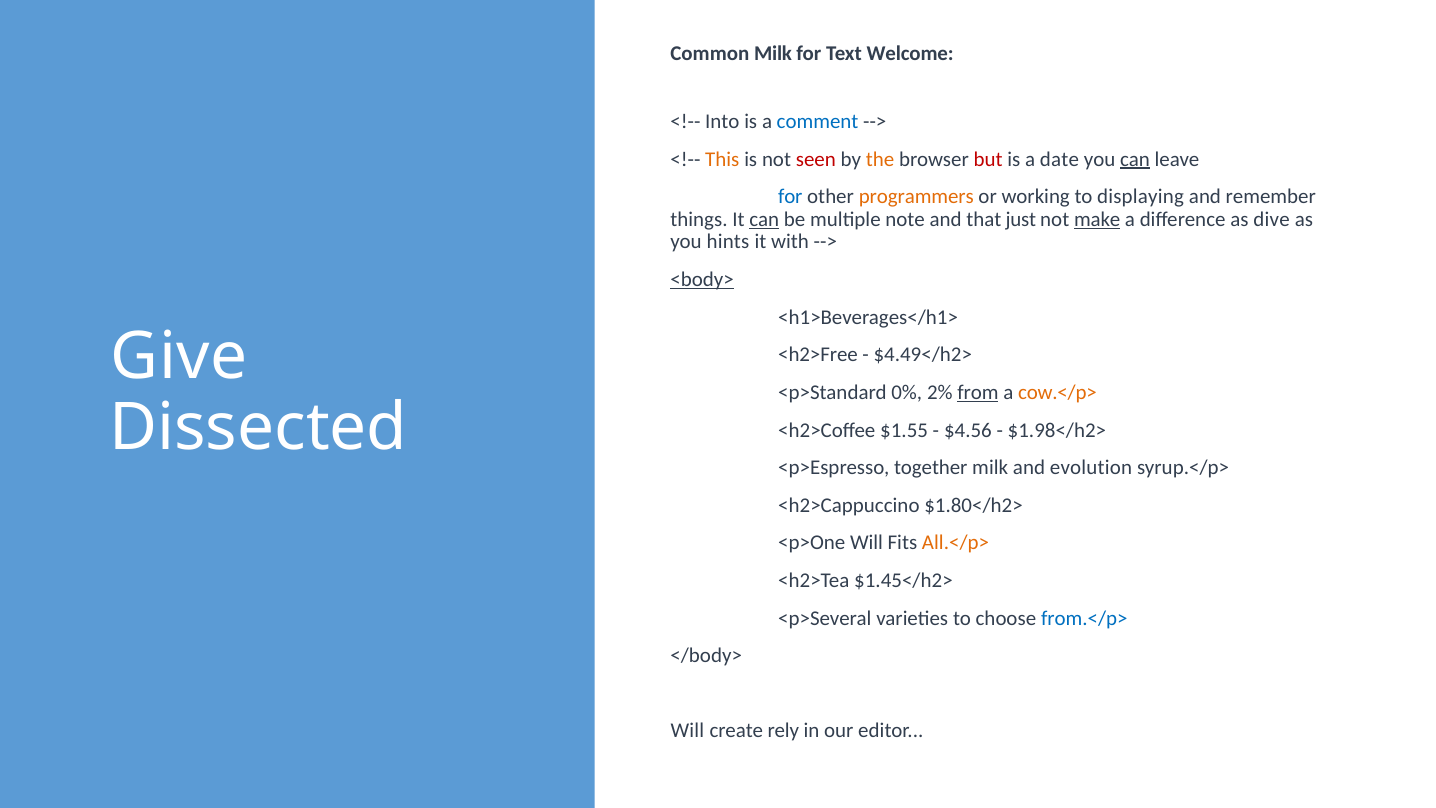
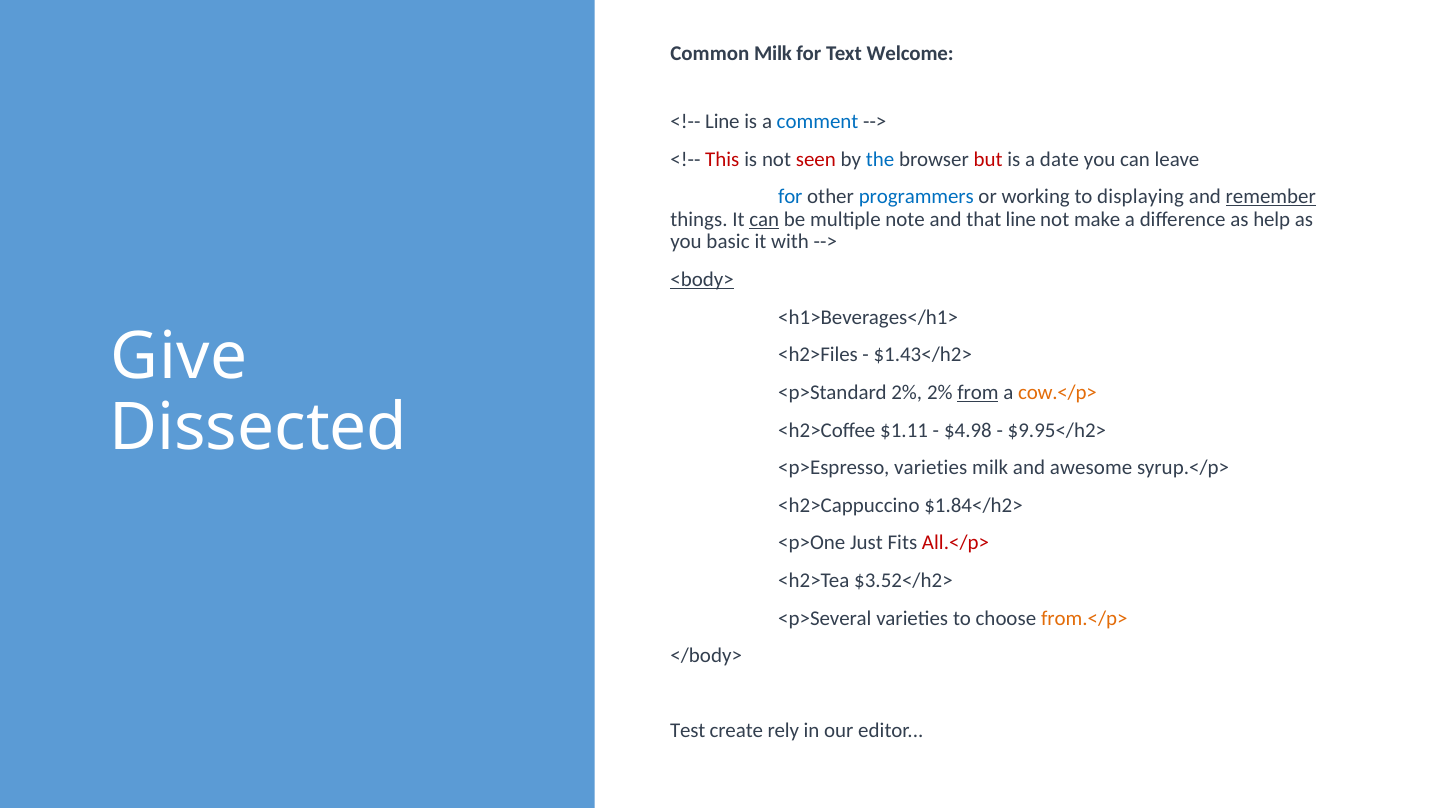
Into at (722, 121): Into -> Line
This colour: orange -> red
the colour: orange -> blue
can at (1135, 159) underline: present -> none
programmers colour: orange -> blue
remember underline: none -> present
that just: just -> line
make underline: present -> none
dive: dive -> help
hints: hints -> basic
<h2>Free: <h2>Free -> <h2>Files
$4.49</h2>: $4.49</h2> -> $1.43</h2>
<p>Standard 0%: 0% -> 2%
$1.55: $1.55 -> $1.11
$4.56: $4.56 -> $4.98
$1.98</h2>: $1.98</h2> -> $9.95</h2>
<p>Espresso together: together -> varieties
evolution: evolution -> awesome
$1.80</h2>: $1.80</h2> -> $1.84</h2>
<p>One Will: Will -> Just
All.</p> colour: orange -> red
$1.45</h2>: $1.45</h2> -> $3.52</h2>
from.</p> colour: blue -> orange
Will at (687, 731): Will -> Test
